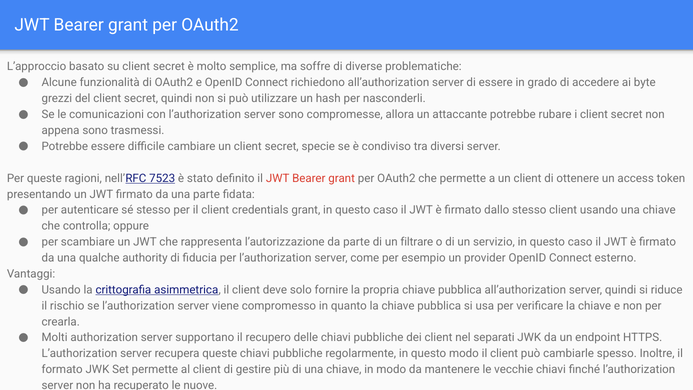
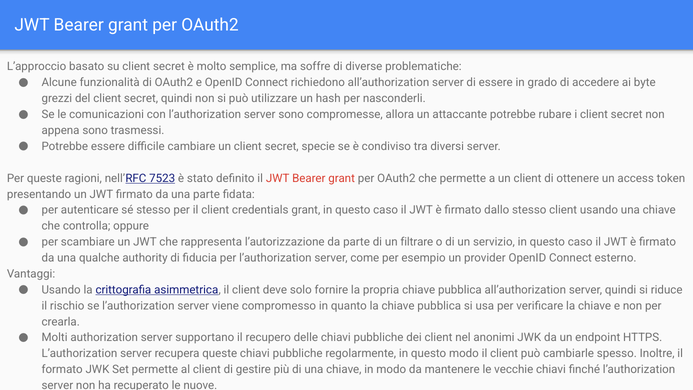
separati: separati -> anonimi
